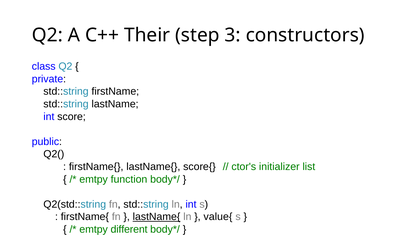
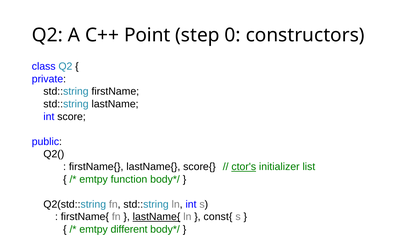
Their: Their -> Point
3: 3 -> 0
ctor's underline: none -> present
value{: value{ -> const{
